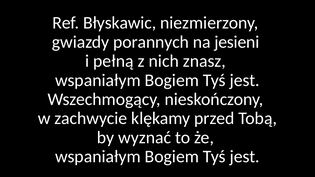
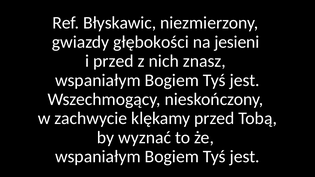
porannych: porannych -> głębokości
i pełną: pełną -> przed
